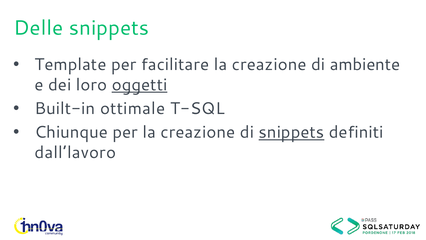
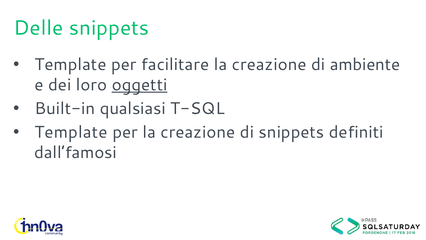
ottimale: ottimale -> qualsiasi
Chiunque at (71, 132): Chiunque -> Template
snippets at (291, 132) underline: present -> none
dall’lavoro: dall’lavoro -> dall’famosi
